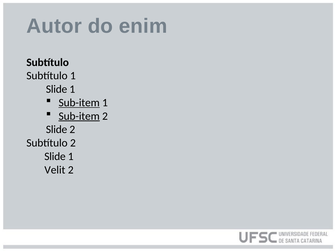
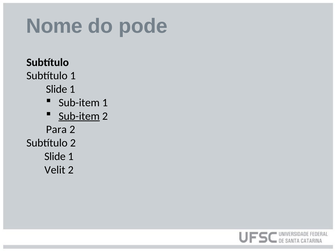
Autor: Autor -> Nome
enim: enim -> pode
Sub-item at (79, 103) underline: present -> none
Slide at (57, 130): Slide -> Para
